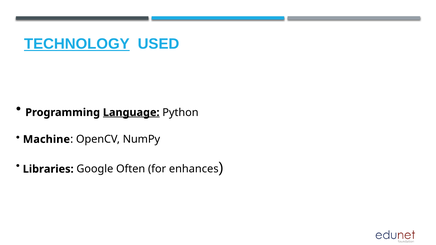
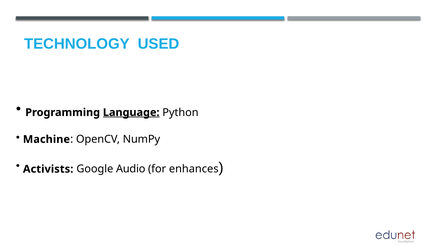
TECHNOLOGY underline: present -> none
Libraries: Libraries -> Activists
Often: Often -> Audio
